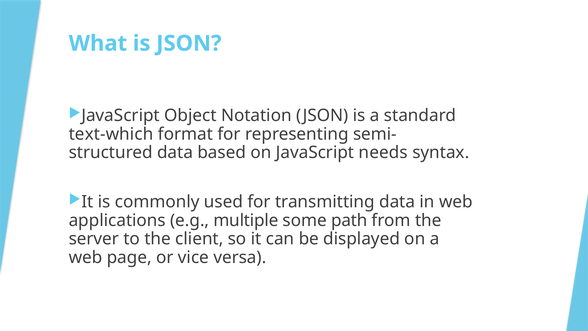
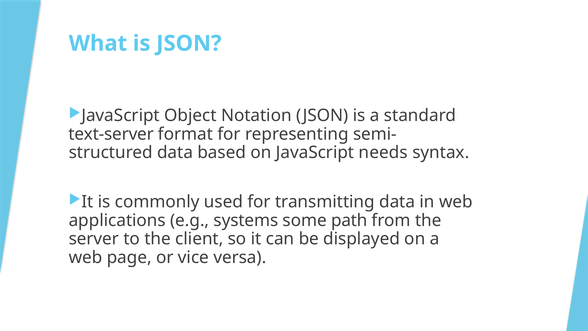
text-which: text-which -> text-server
multiple: multiple -> systems
